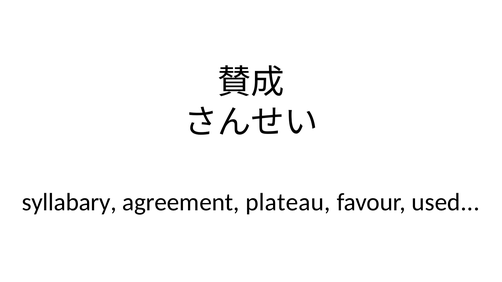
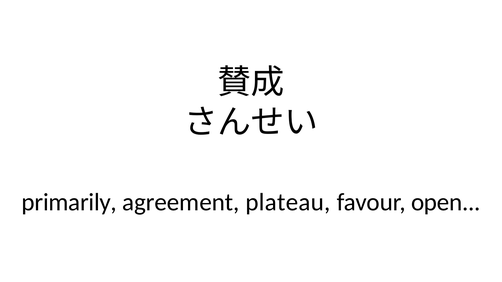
syllabary: syllabary -> primarily
used: used -> open
